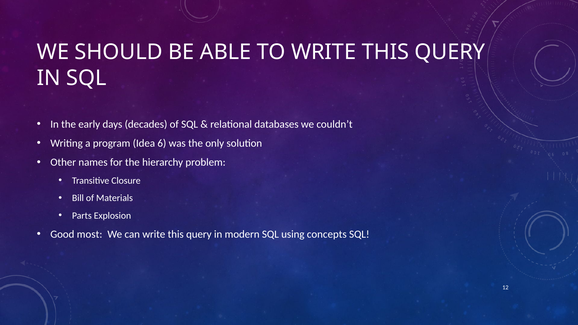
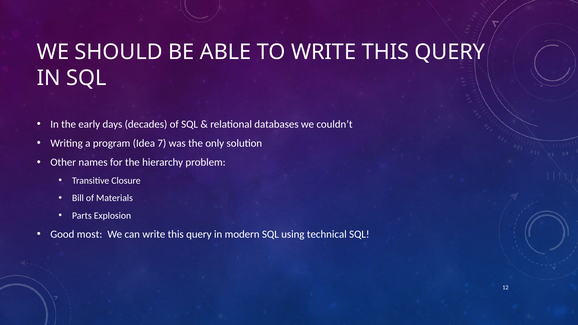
6: 6 -> 7
concepts: concepts -> technical
